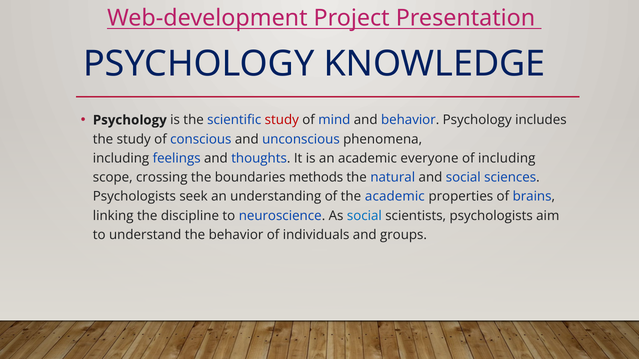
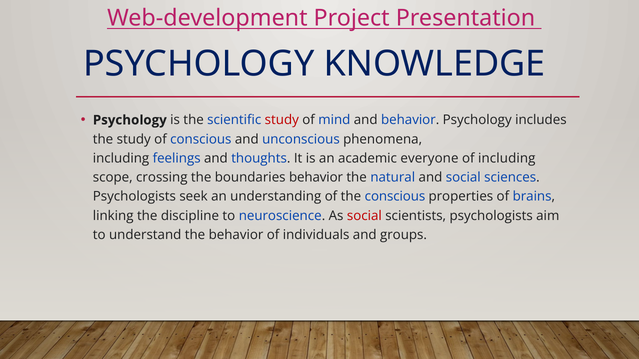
boundaries methods: methods -> behavior
the academic: academic -> conscious
social at (364, 216) colour: blue -> red
